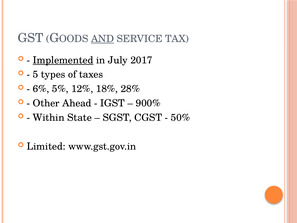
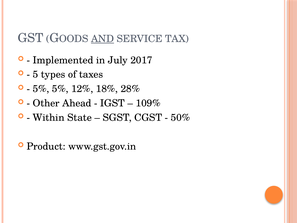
Implemented underline: present -> none
6% at (41, 89): 6% -> 5%
900%: 900% -> 109%
Limited: Limited -> Product
